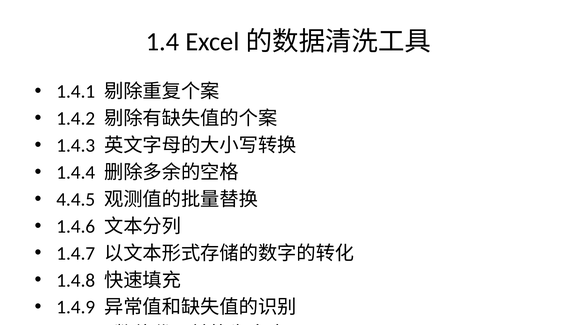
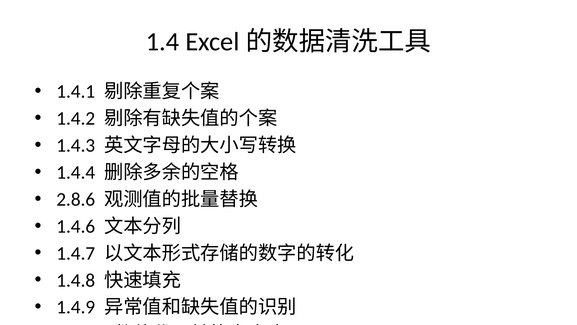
4.4.5: 4.4.5 -> 2.8.6
